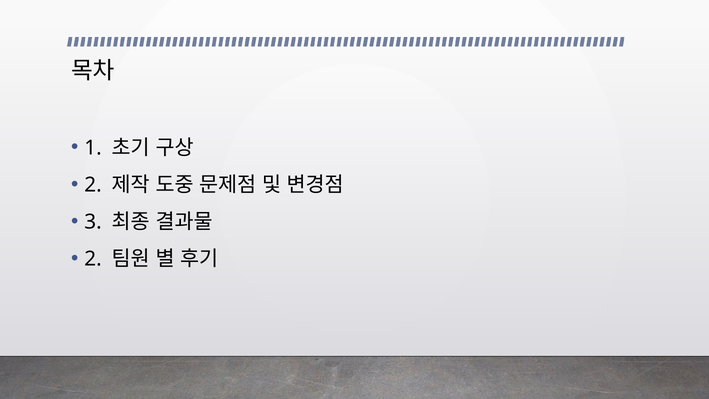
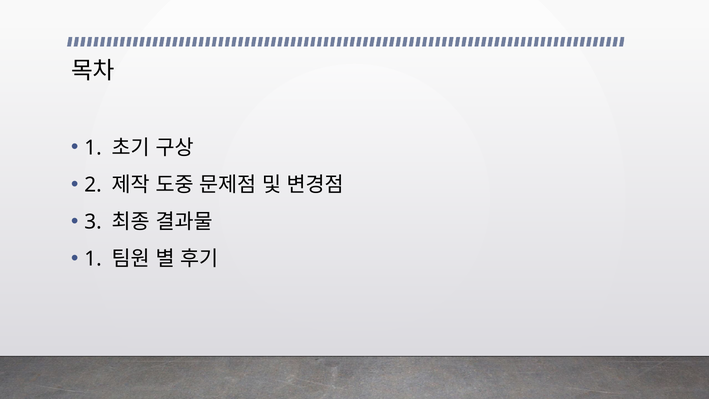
2 at (93, 259): 2 -> 1
